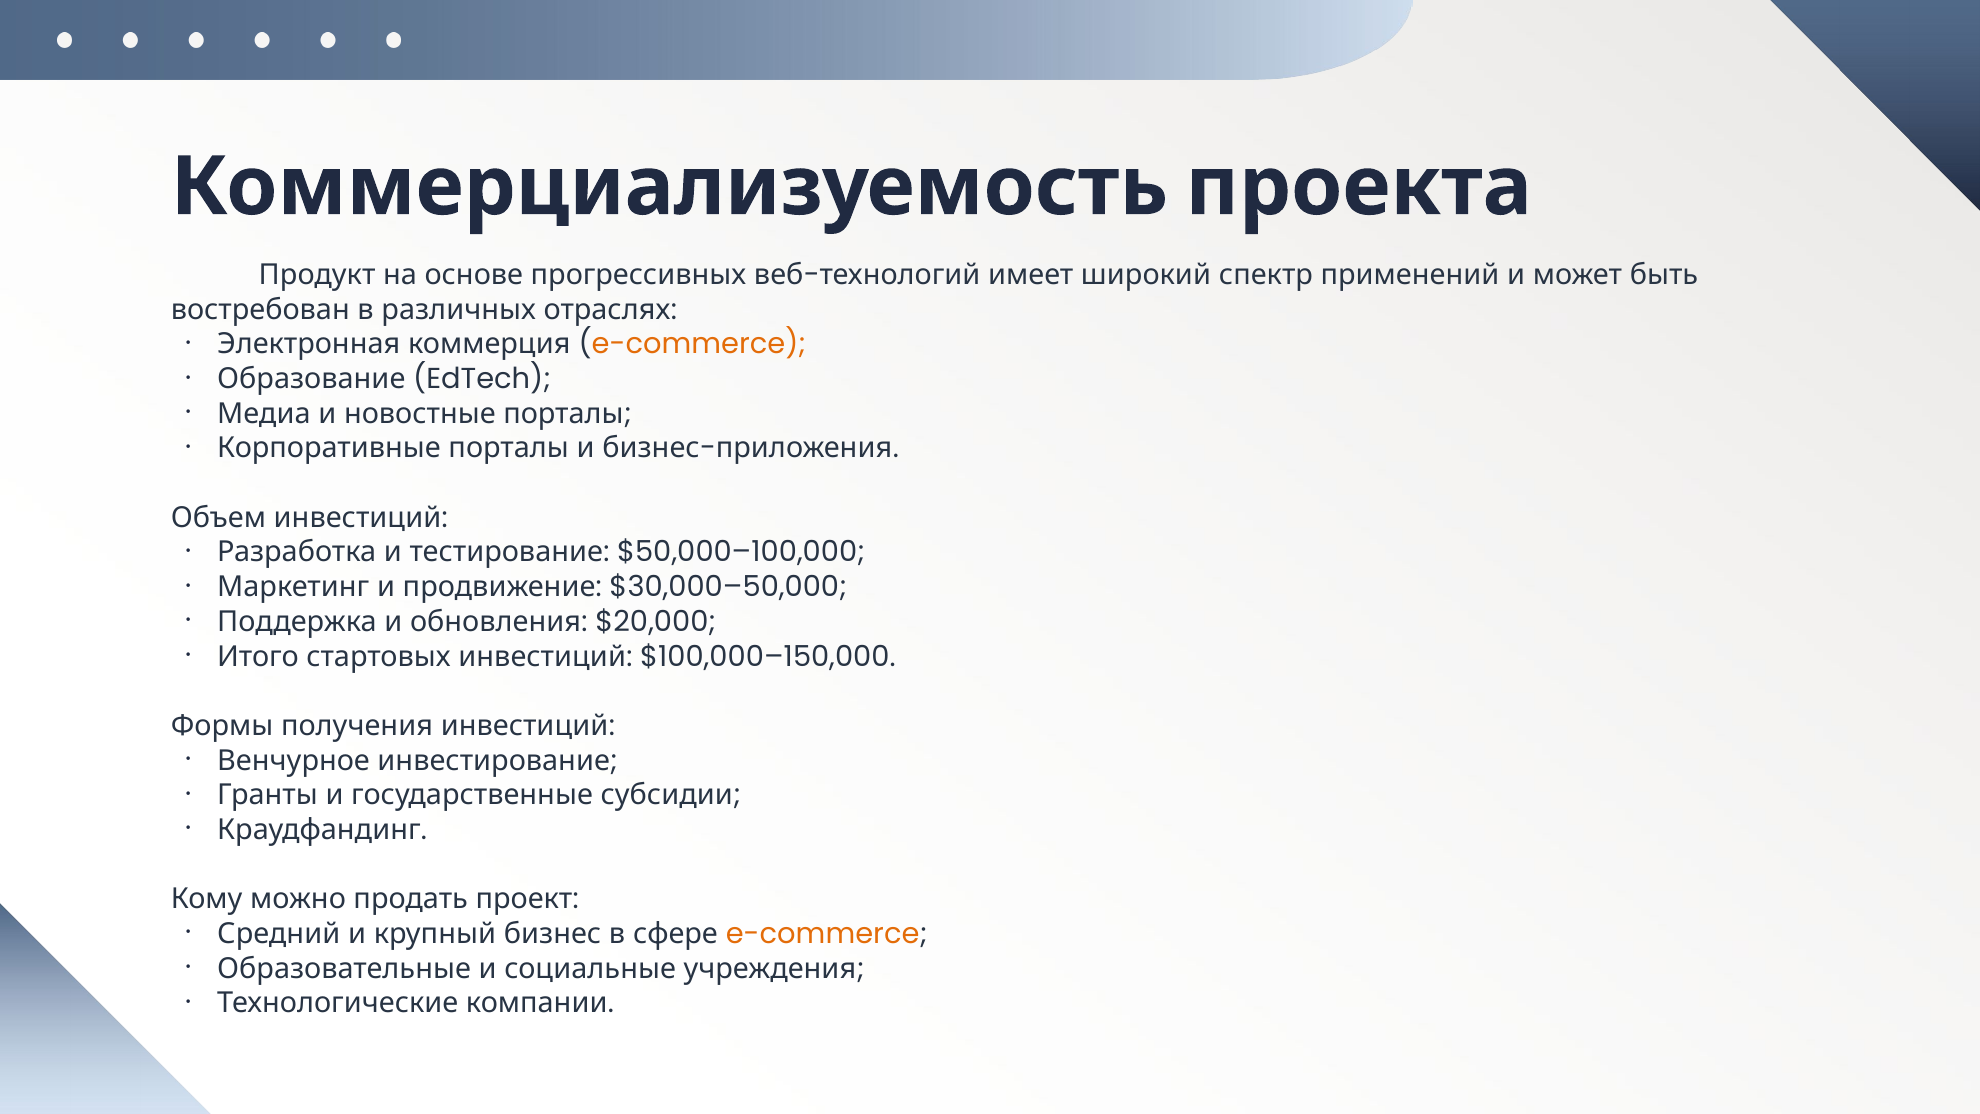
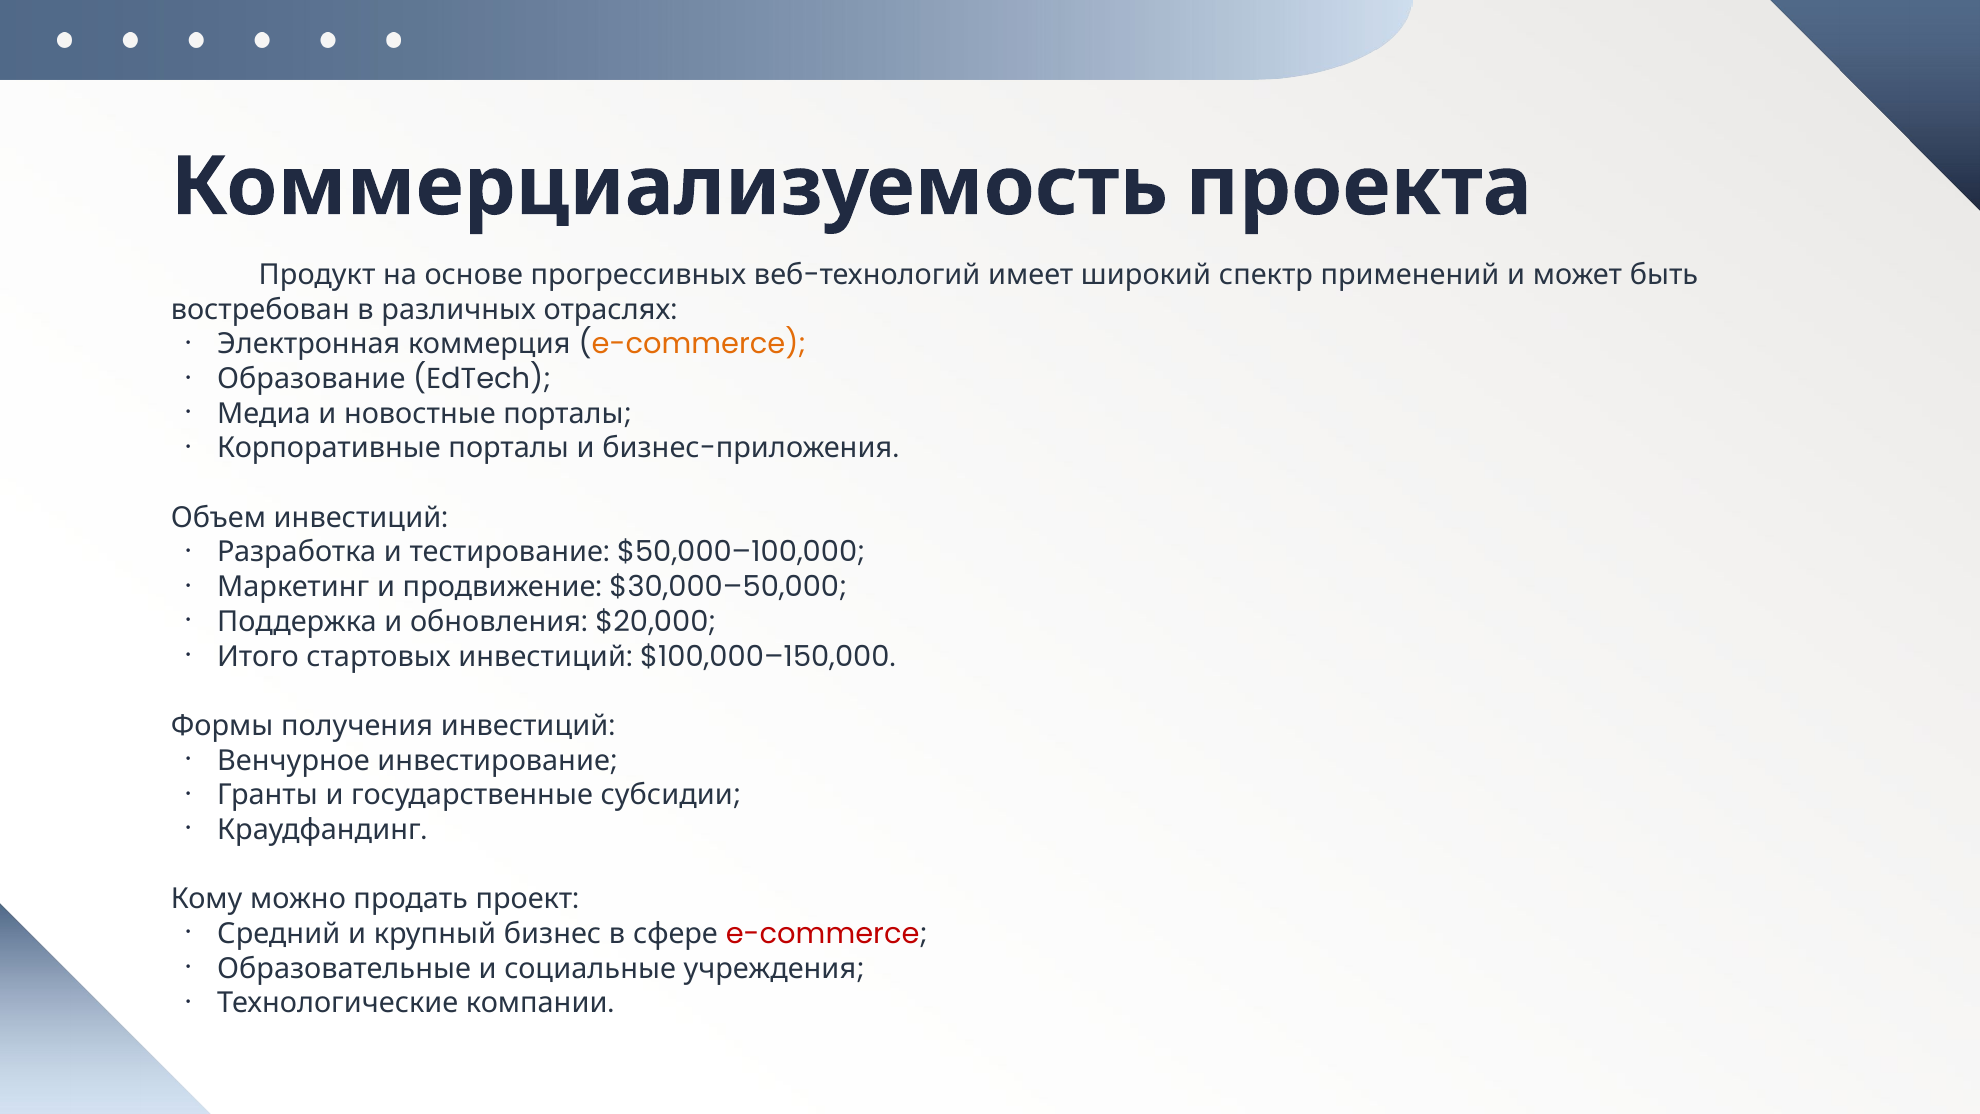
e-commerce at (823, 934) colour: orange -> red
